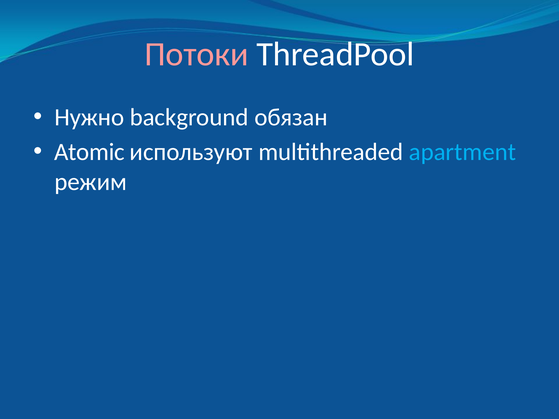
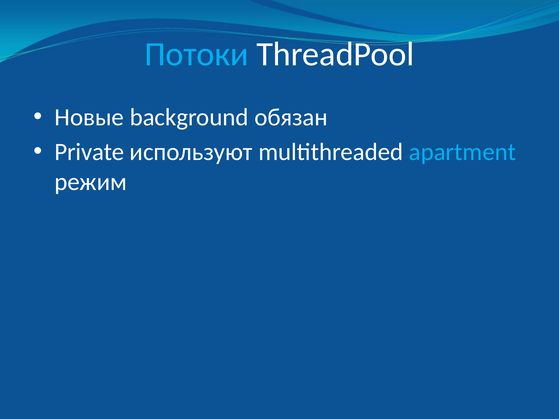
Потоки colour: pink -> light blue
Нужно: Нужно -> Новые
Atomic: Atomic -> Private
